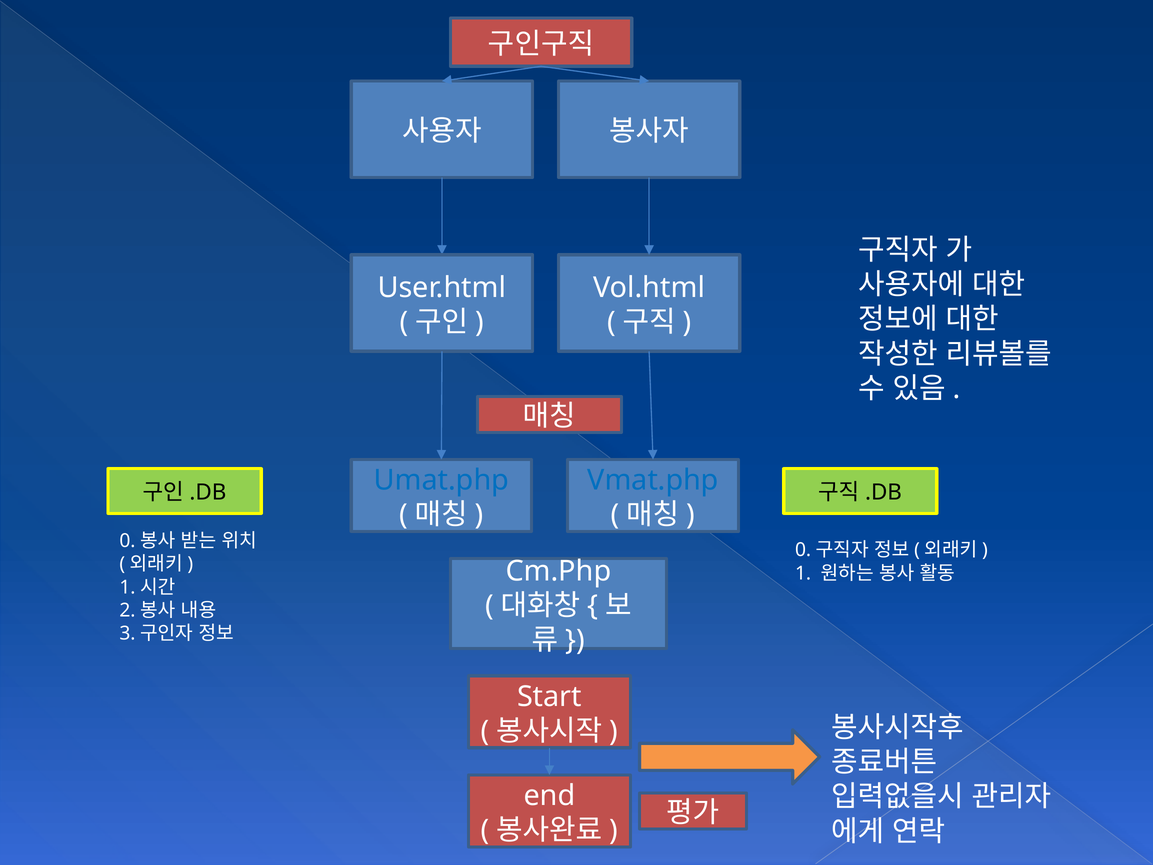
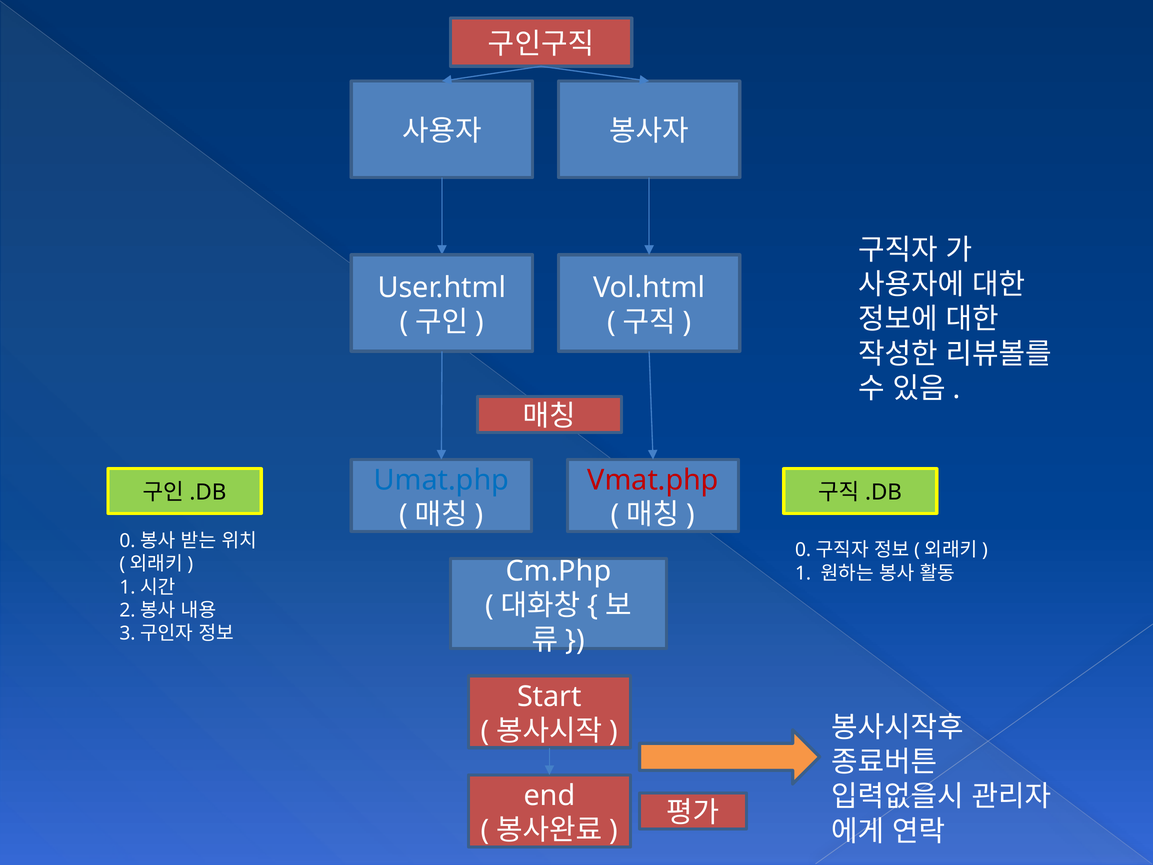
Vmat.php colour: blue -> red
